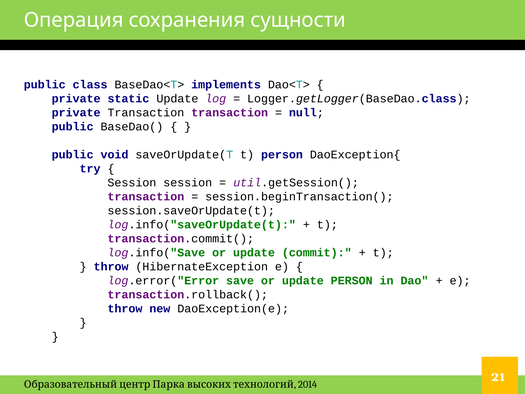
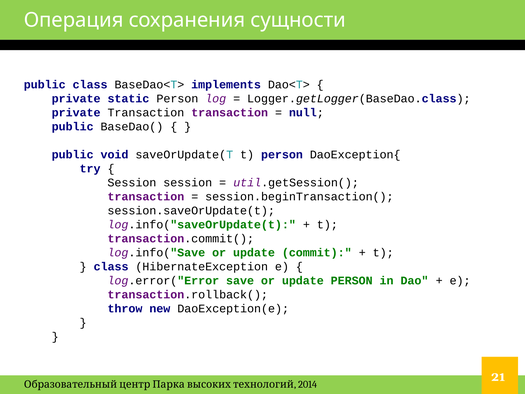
static Update: Update -> Person
throw at (111, 267): throw -> class
